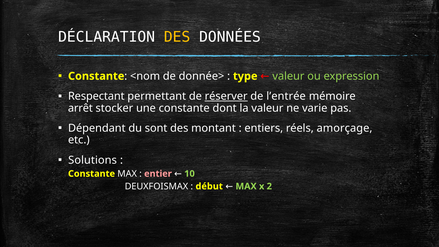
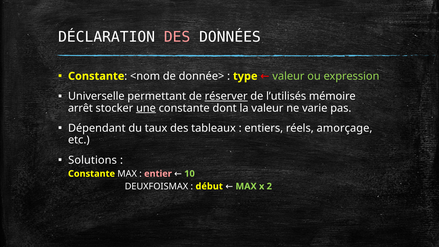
DES at (177, 37) colour: yellow -> pink
Respectant: Respectant -> Universelle
l’entrée: l’entrée -> l’utilisés
une underline: none -> present
sont: sont -> taux
montant: montant -> tableaux
